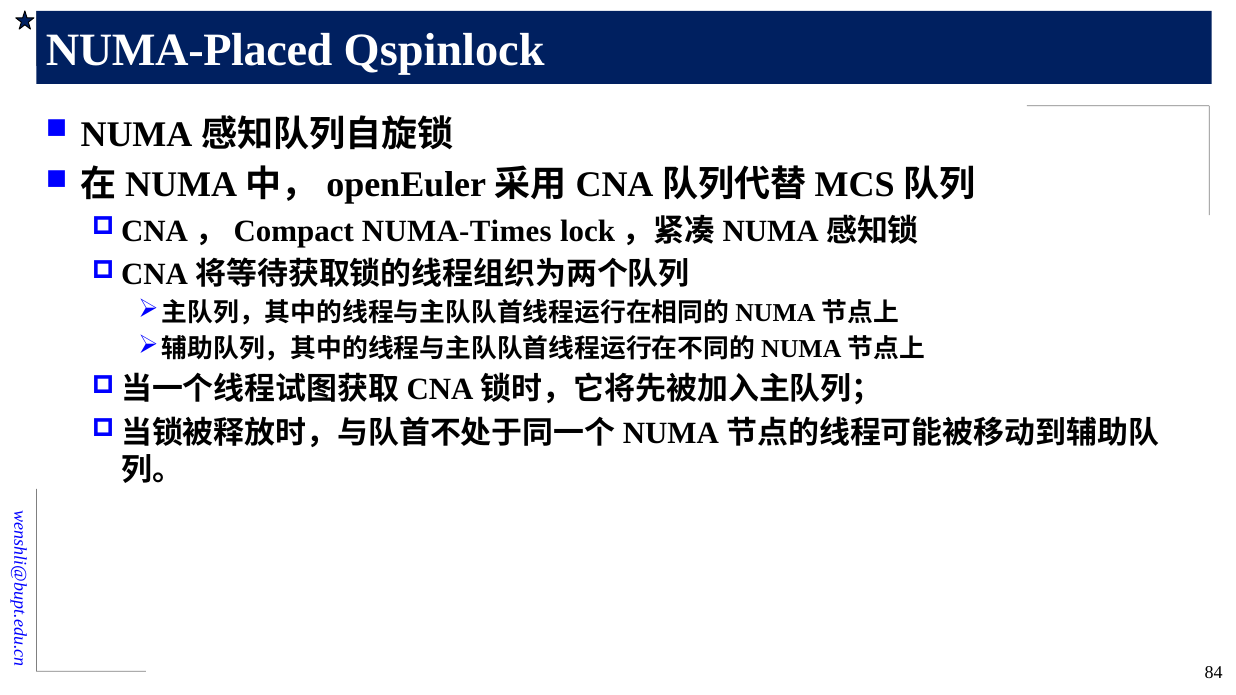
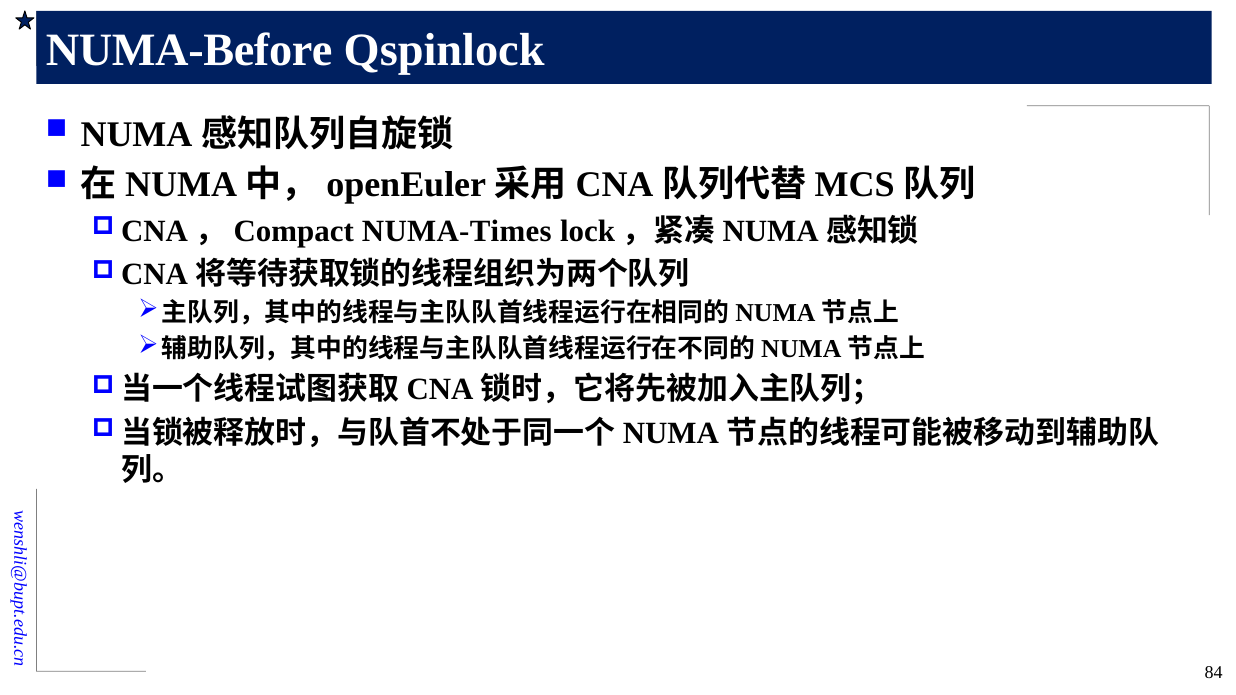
NUMA-Placed: NUMA-Placed -> NUMA-Before
